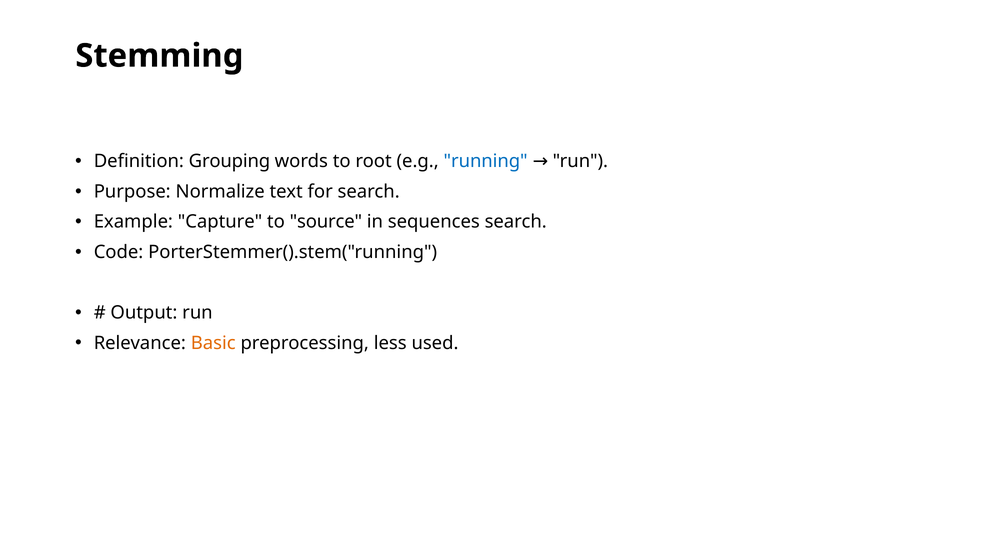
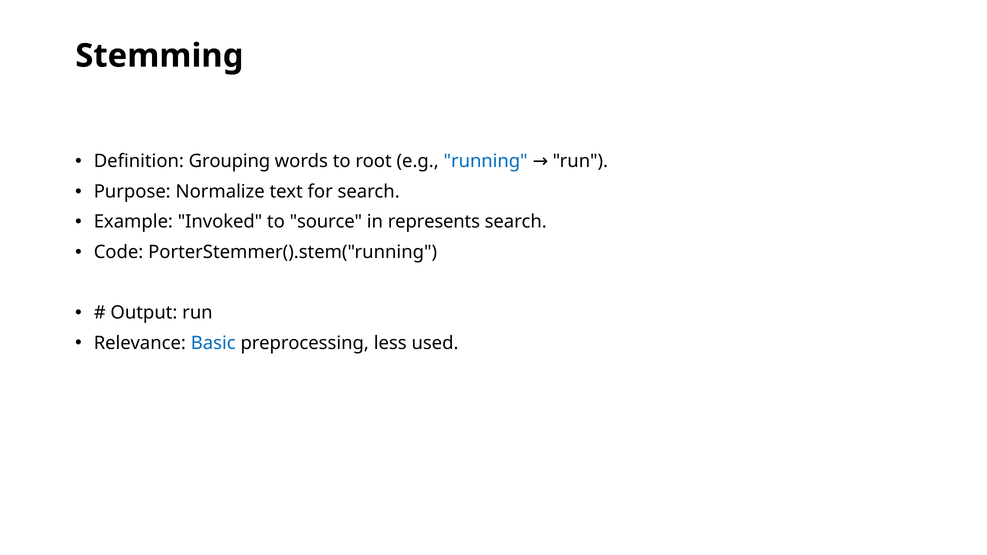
Capture: Capture -> Invoked
sequences: sequences -> represents
Basic colour: orange -> blue
